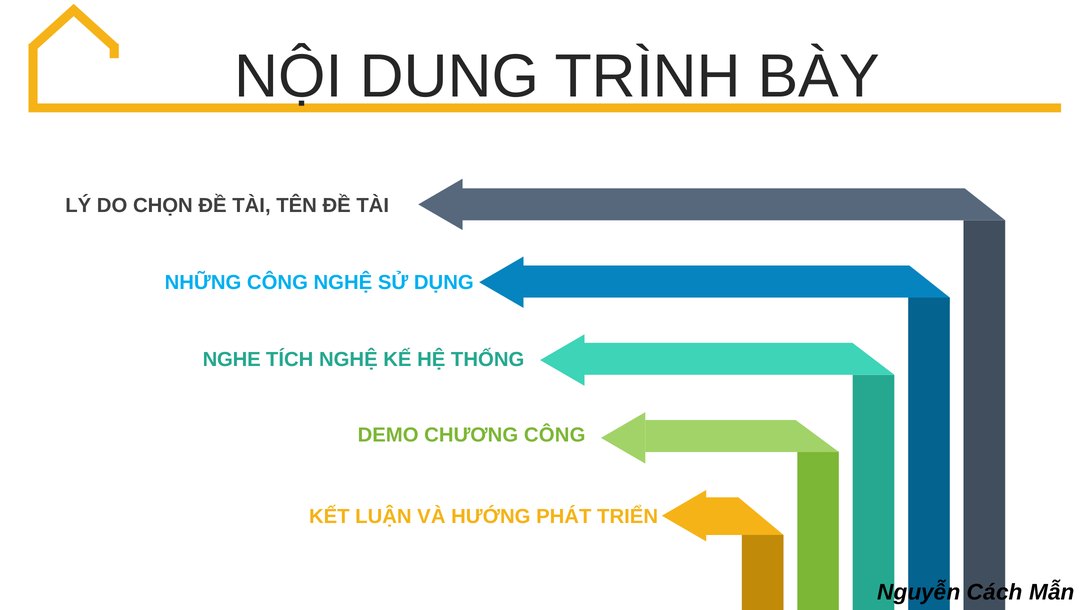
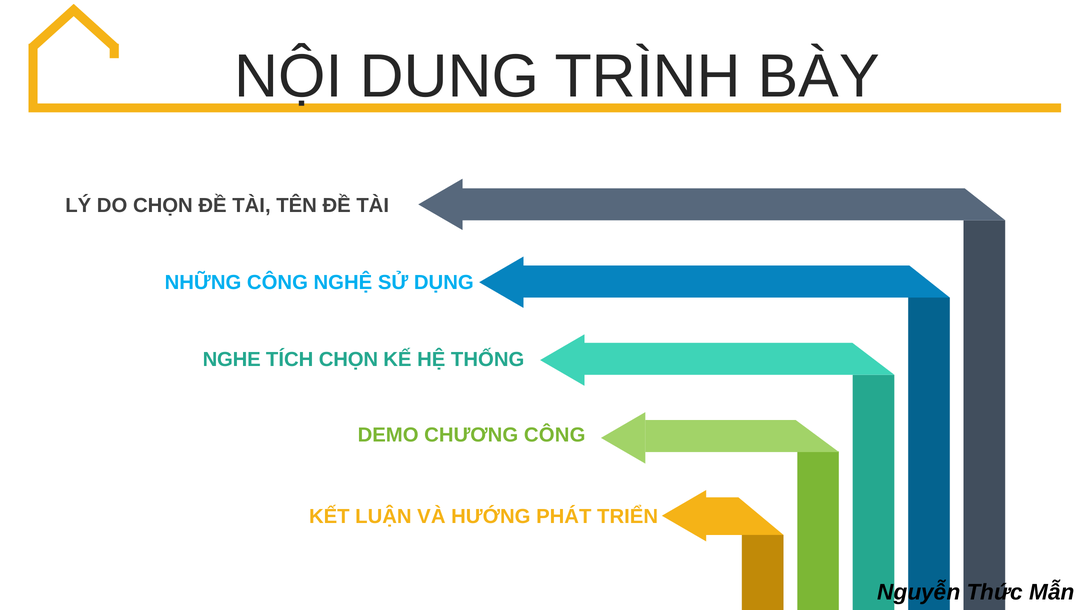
TÍCH NGHỆ: NGHỆ -> CHỌN
Cách: Cách -> Thức
